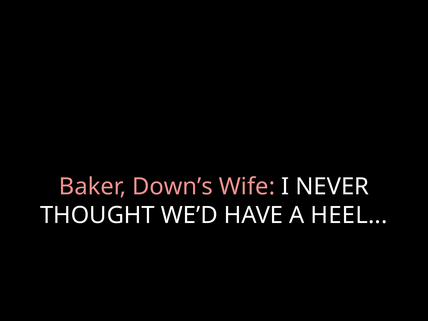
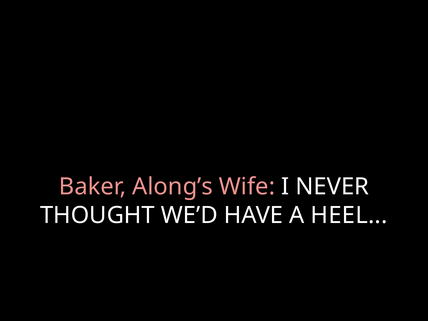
Down’s: Down’s -> Along’s
